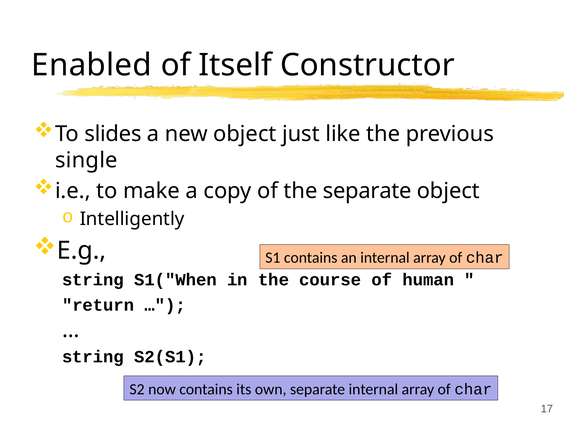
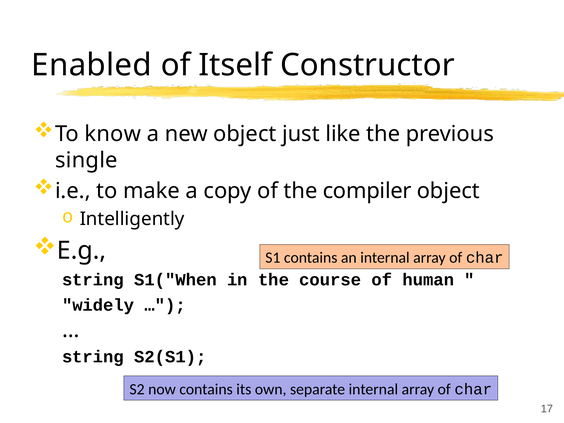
slides: slides -> know
the separate: separate -> compiler
return: return -> widely
